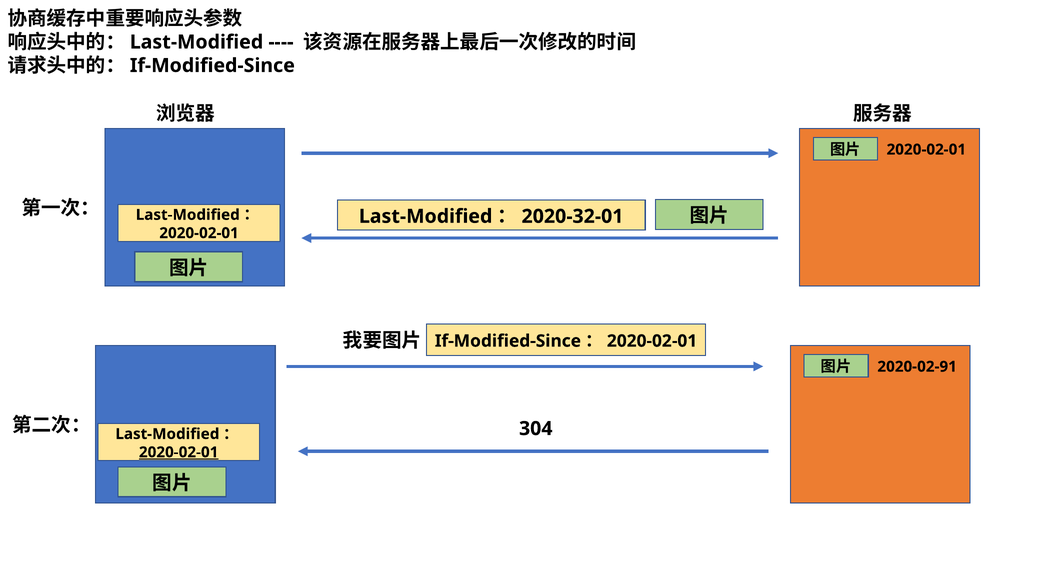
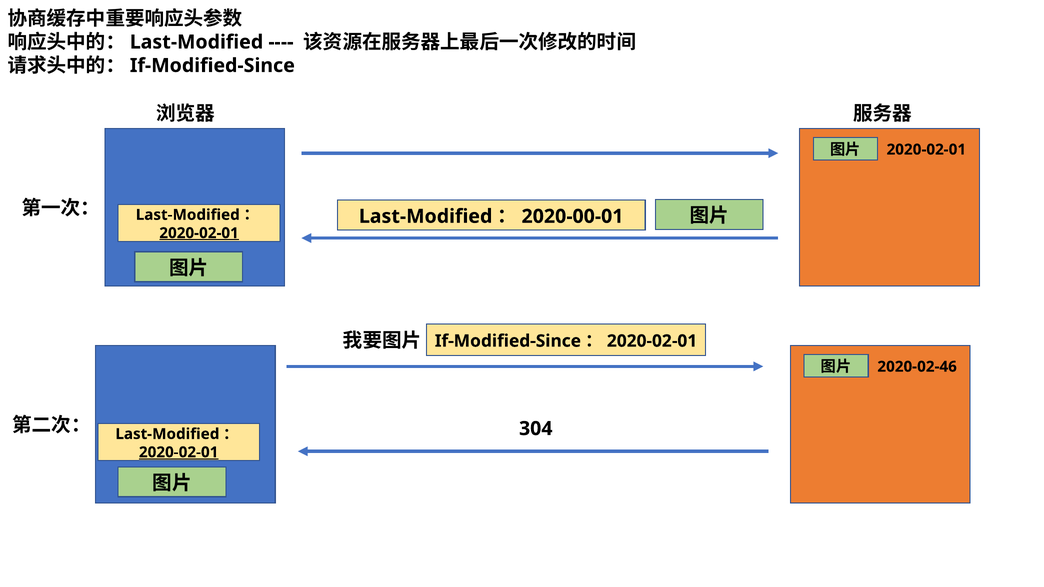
2020-32-01: 2020-32-01 -> 2020-00-01
2020-02-01 at (199, 233) underline: none -> present
2020-02-91: 2020-02-91 -> 2020-02-46
